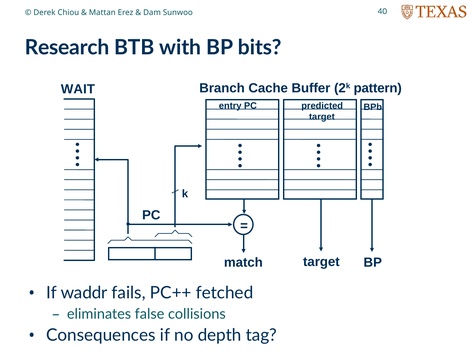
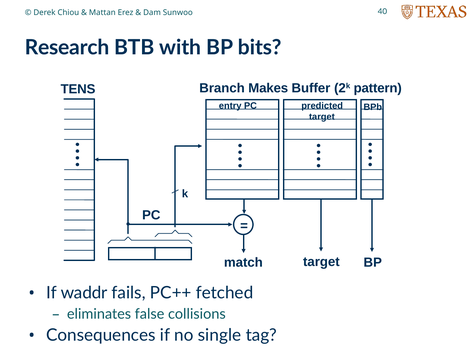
Cache: Cache -> Makes
WAIT: WAIT -> TENS
depth: depth -> single
